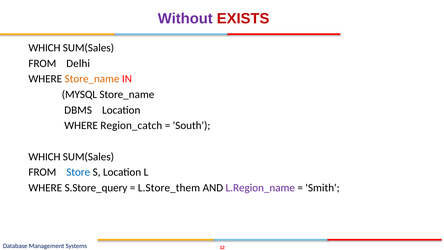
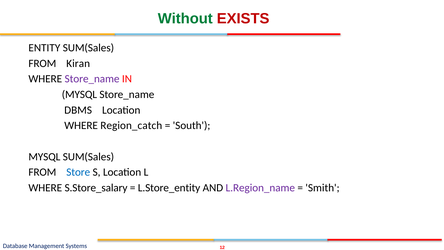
Without colour: purple -> green
WHICH at (44, 48): WHICH -> ENTITY
Delhi: Delhi -> Kiran
Store_name at (92, 79) colour: orange -> purple
WHICH at (44, 157): WHICH -> MYSQL
S.Store_query: S.Store_query -> S.Store_salary
L.Store_them: L.Store_them -> L.Store_entity
